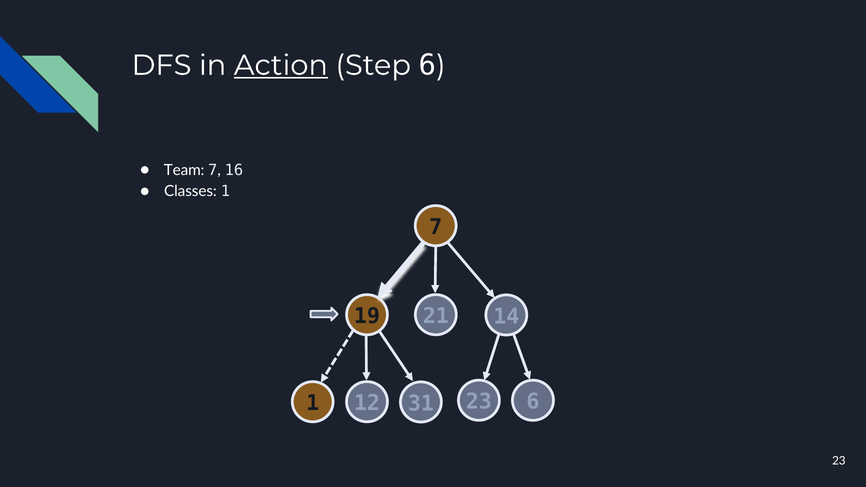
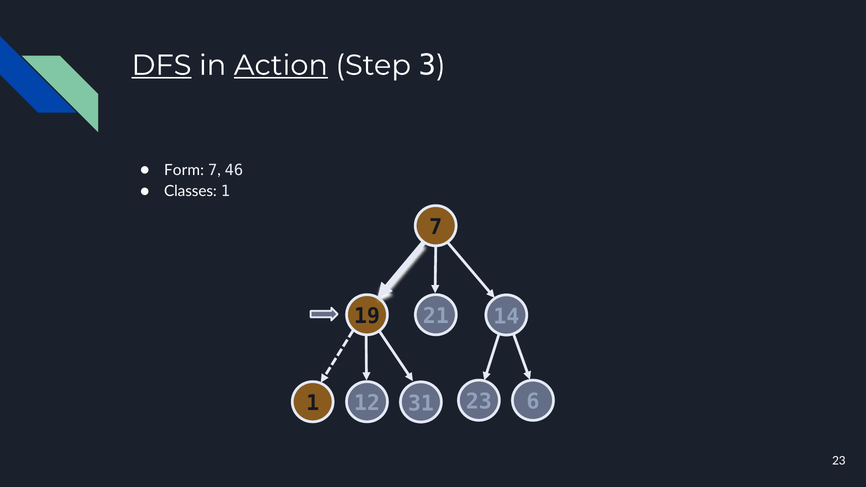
DFS underline: none -> present
Step 6: 6 -> 3
Team: Team -> Form
16: 16 -> 46
